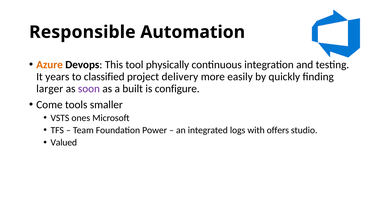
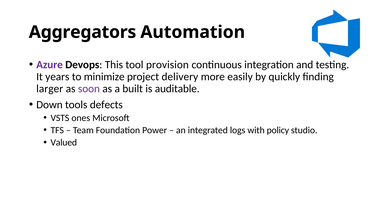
Responsible: Responsible -> Aggregators
Azure colour: orange -> purple
physically: physically -> provision
classified: classified -> minimize
configure: configure -> auditable
Come: Come -> Down
smaller: smaller -> defects
offers: offers -> policy
